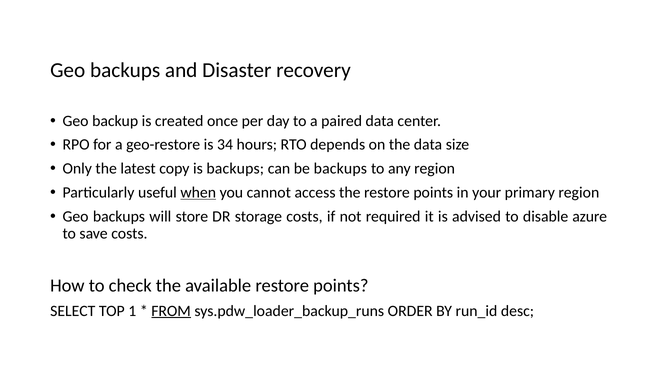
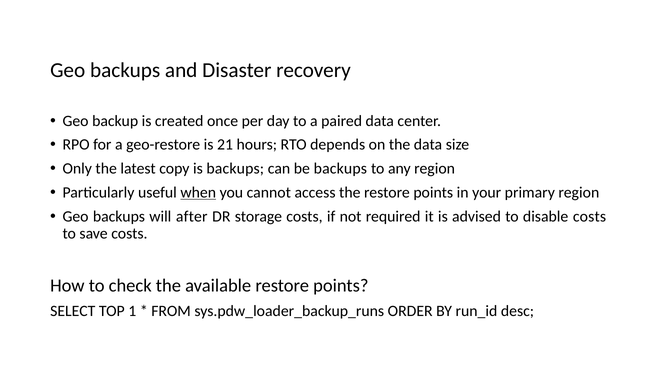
34: 34 -> 21
store: store -> after
disable azure: azure -> costs
FROM underline: present -> none
